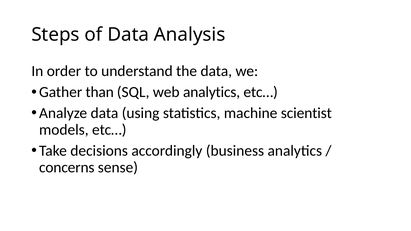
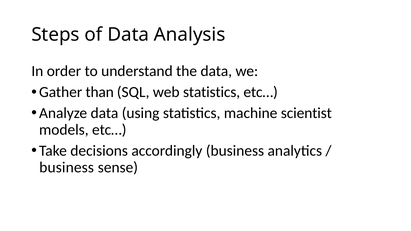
web analytics: analytics -> statistics
concerns at (67, 167): concerns -> business
